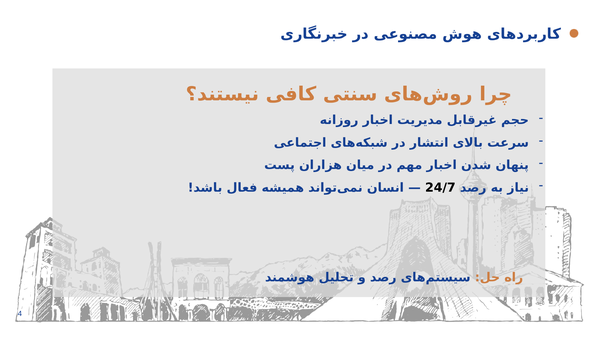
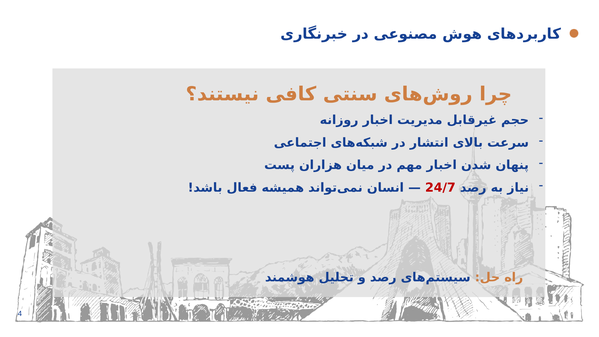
24/7 colour: black -> red
